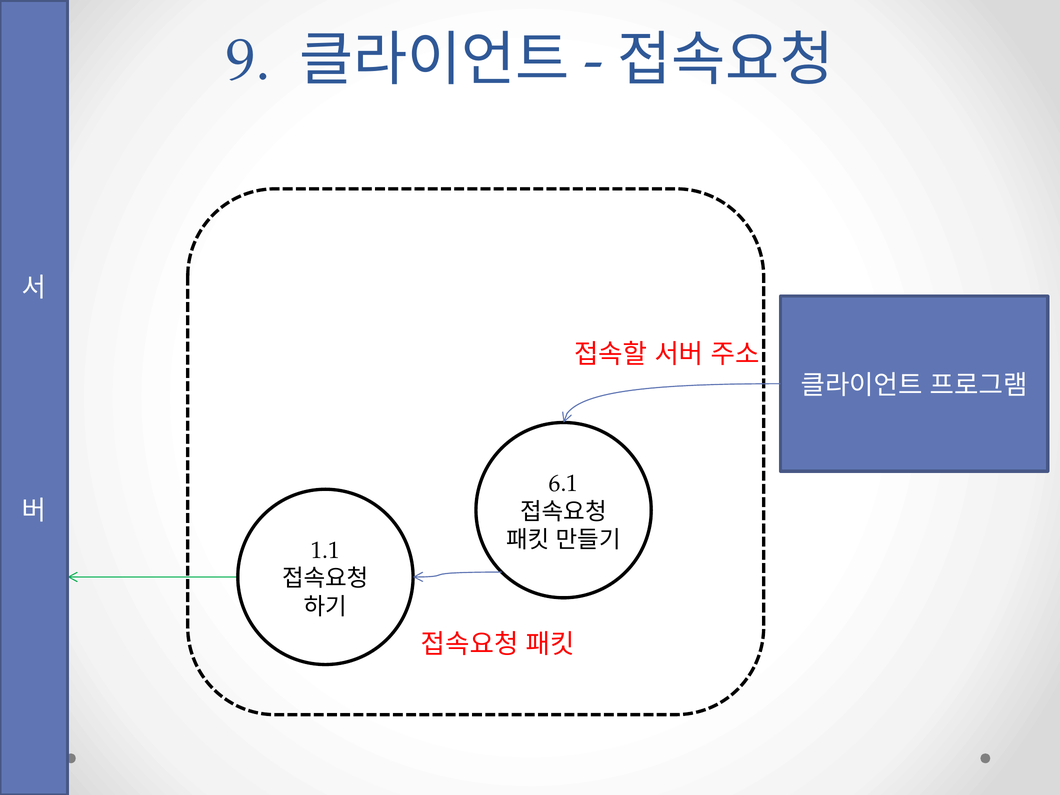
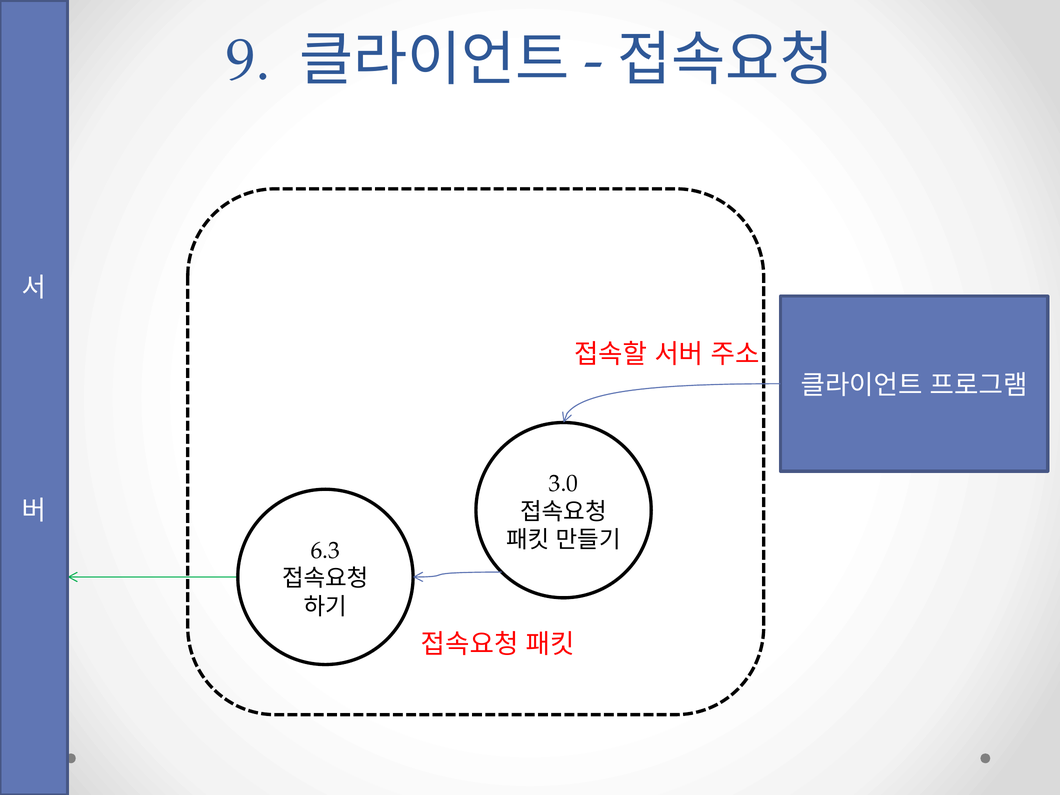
6.1: 6.1 -> 3.0
1.1: 1.1 -> 6.3
